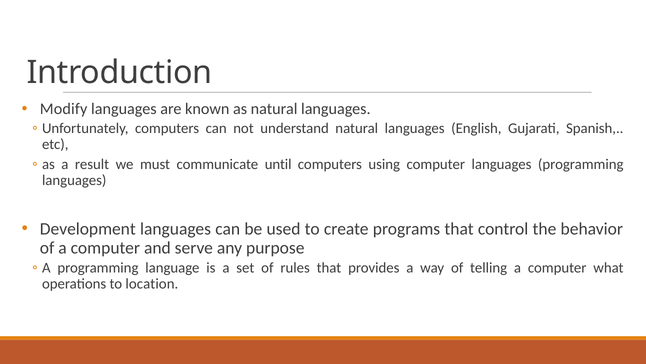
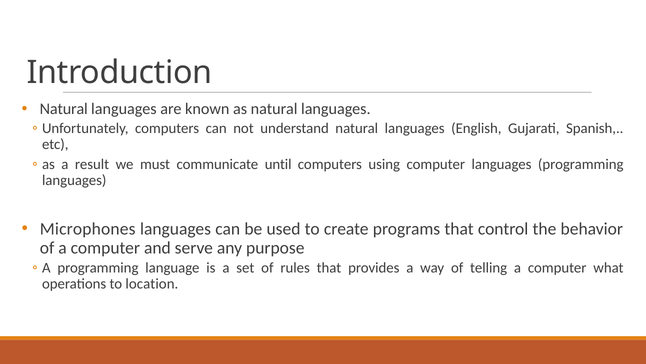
Modify at (64, 109): Modify -> Natural
Development: Development -> Microphones
